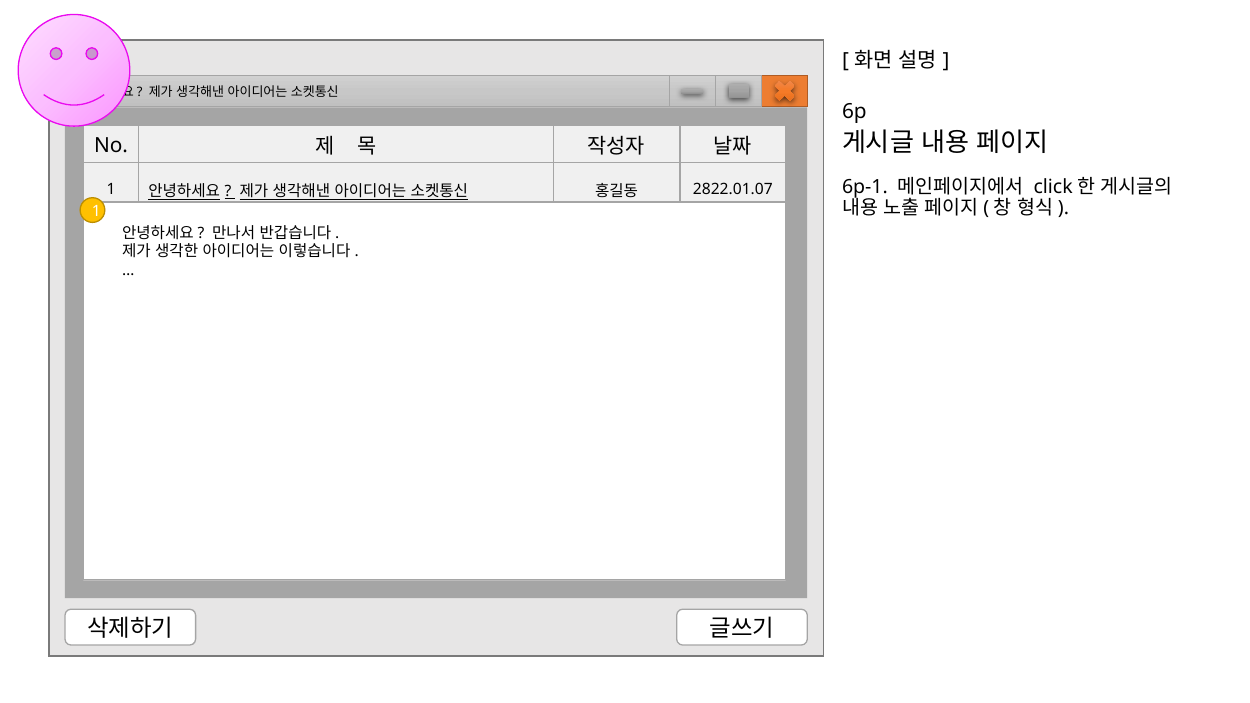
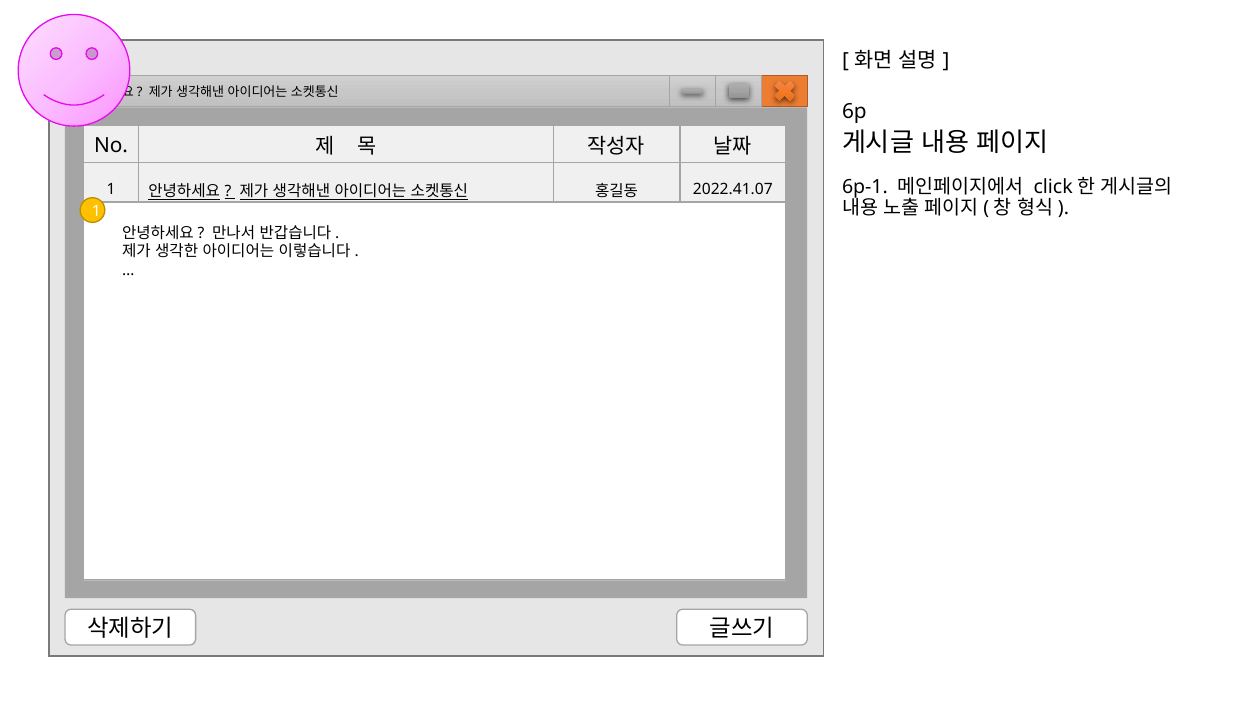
2822.01.07: 2822.01.07 -> 2022.41.07
